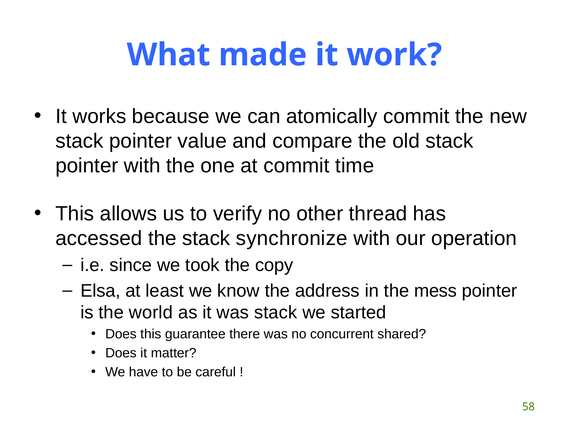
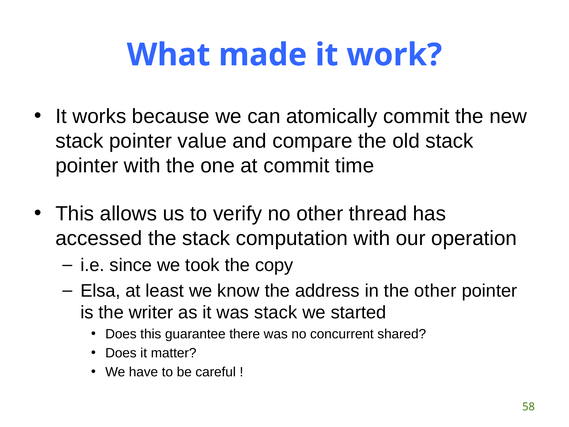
synchronize: synchronize -> computation
the mess: mess -> other
world: world -> writer
